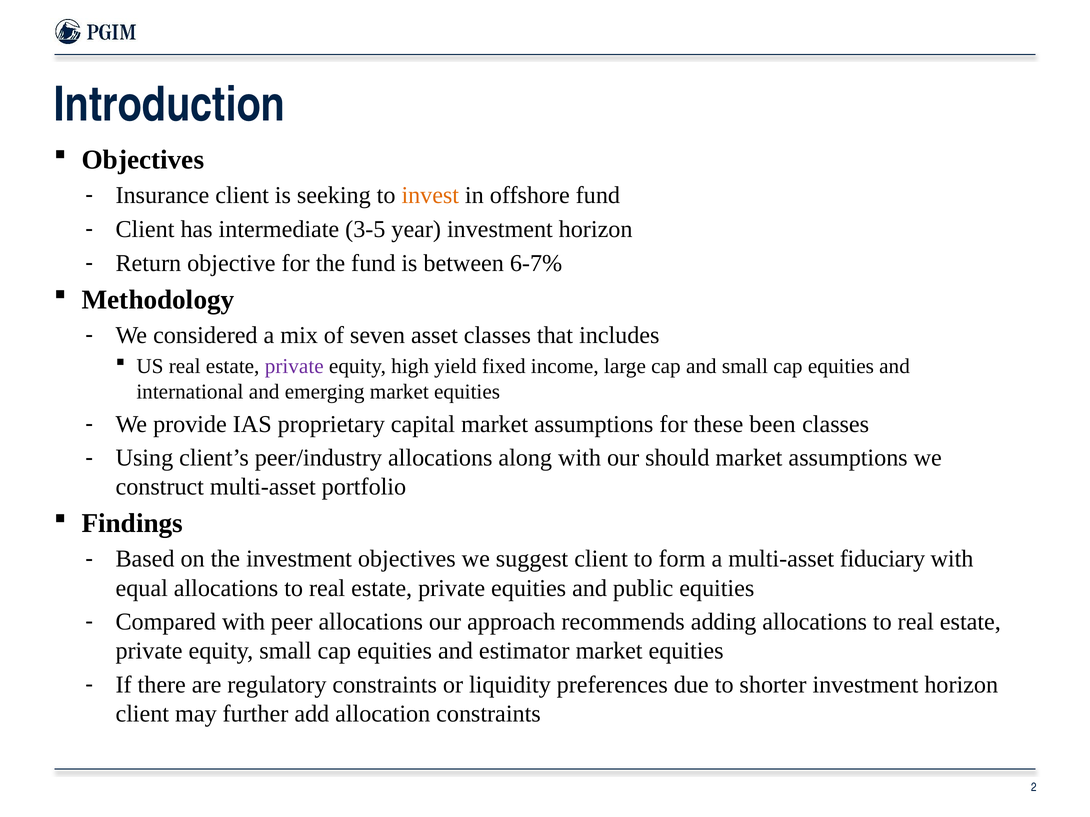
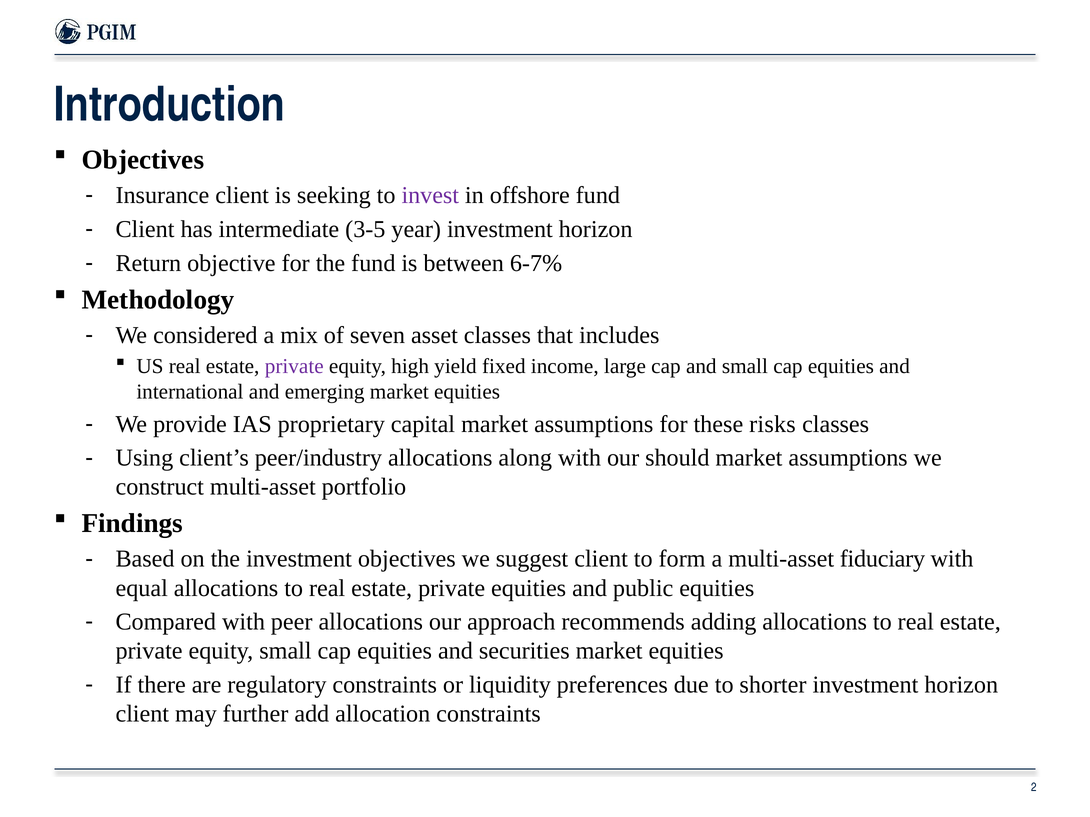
invest colour: orange -> purple
been: been -> risks
estimator: estimator -> securities
